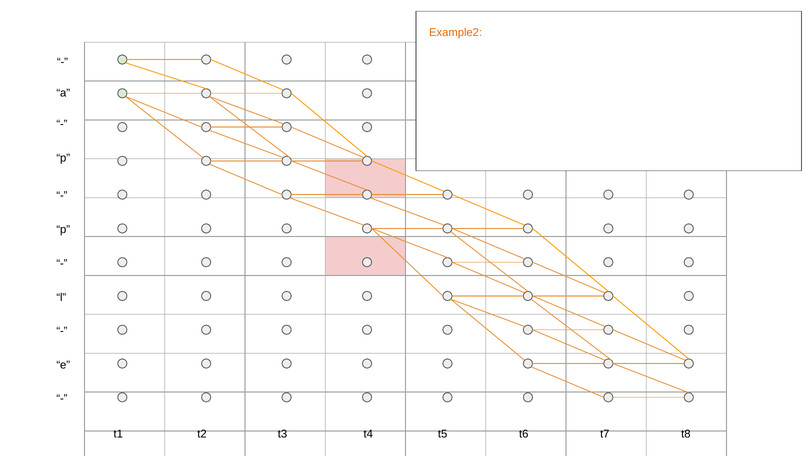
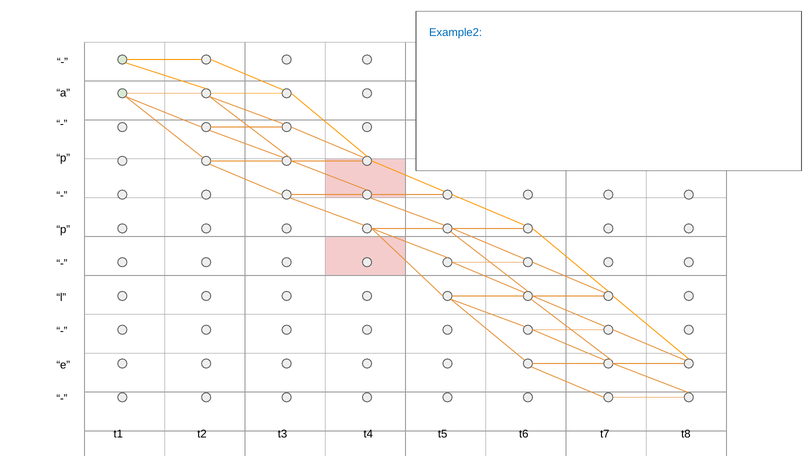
Example2 colour: orange -> blue
